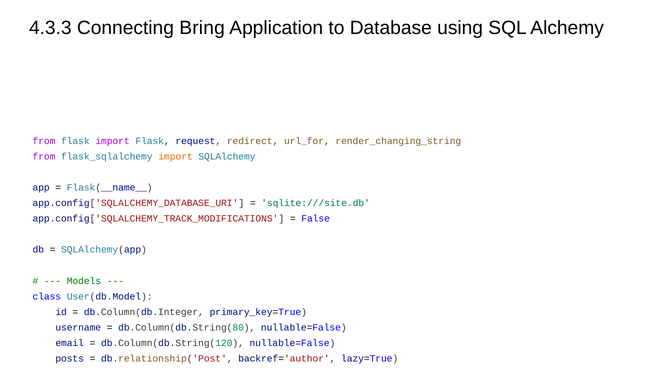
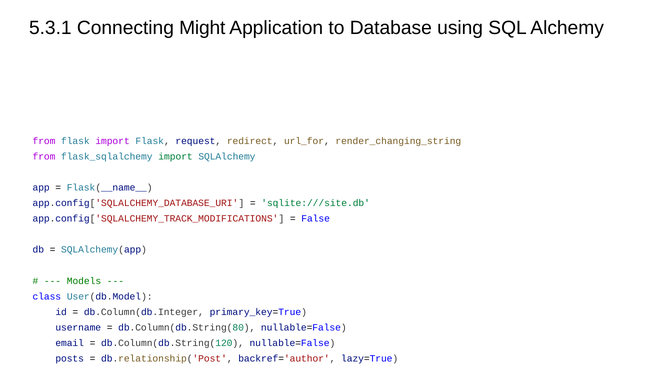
4.3.3: 4.3.3 -> 5.3.1
Bring: Bring -> Might
import at (176, 157) colour: orange -> green
